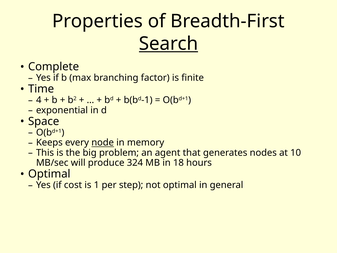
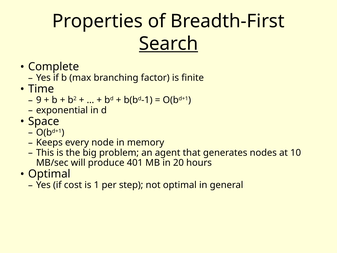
4: 4 -> 9
node underline: present -> none
324: 324 -> 401
18: 18 -> 20
